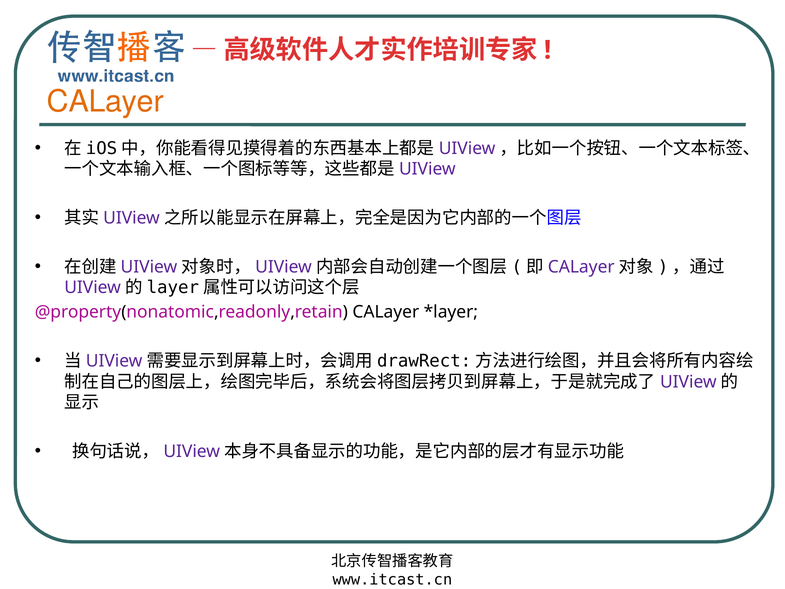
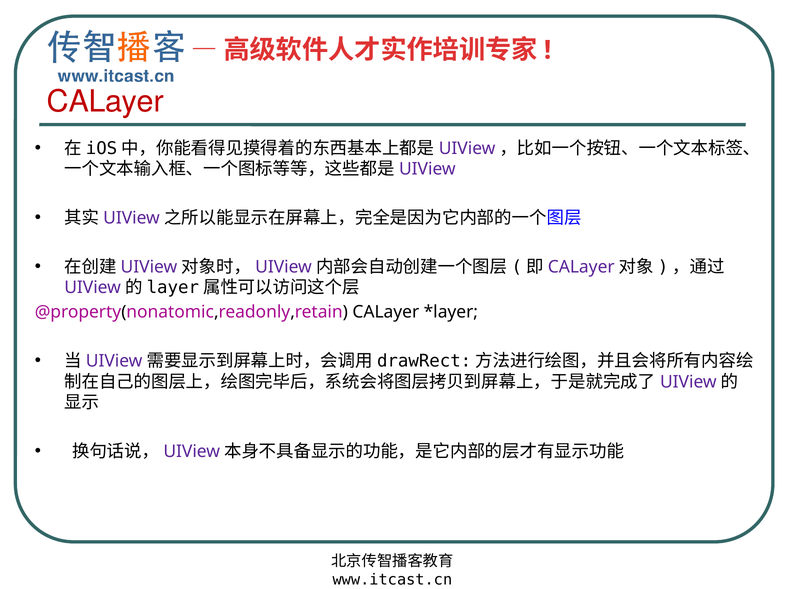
CALayer at (105, 102) colour: orange -> red
